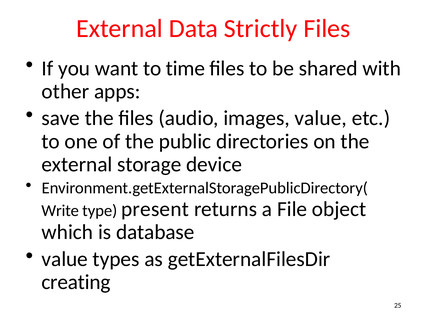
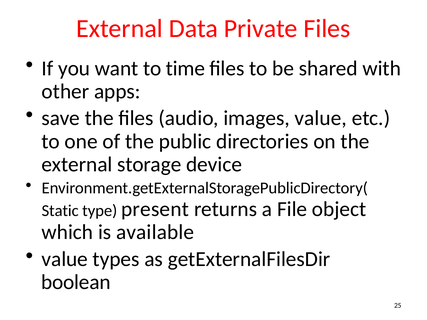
Strictly: Strictly -> Private
Write: Write -> Static
database: database -> available
creating: creating -> boolean
